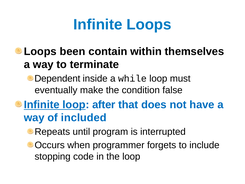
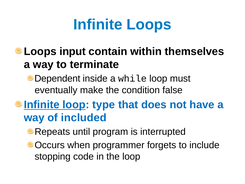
been: been -> input
after: after -> type
